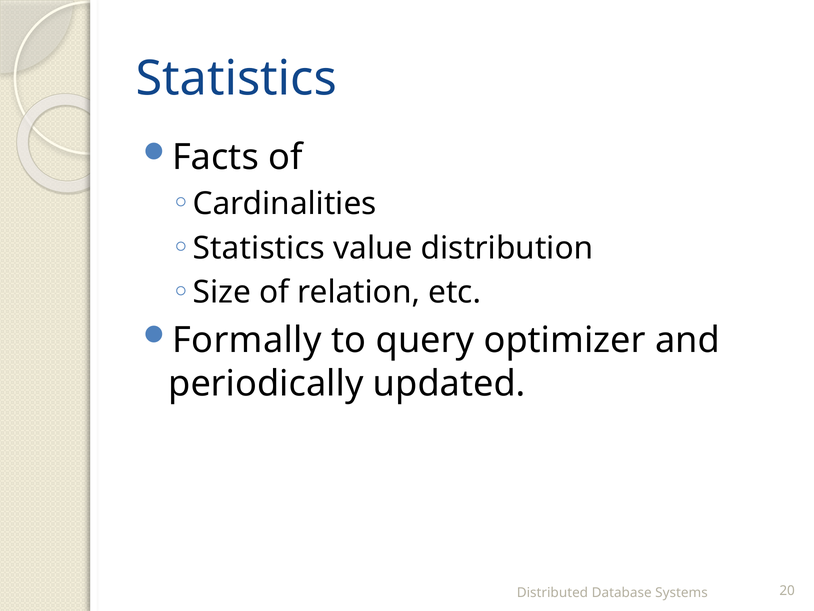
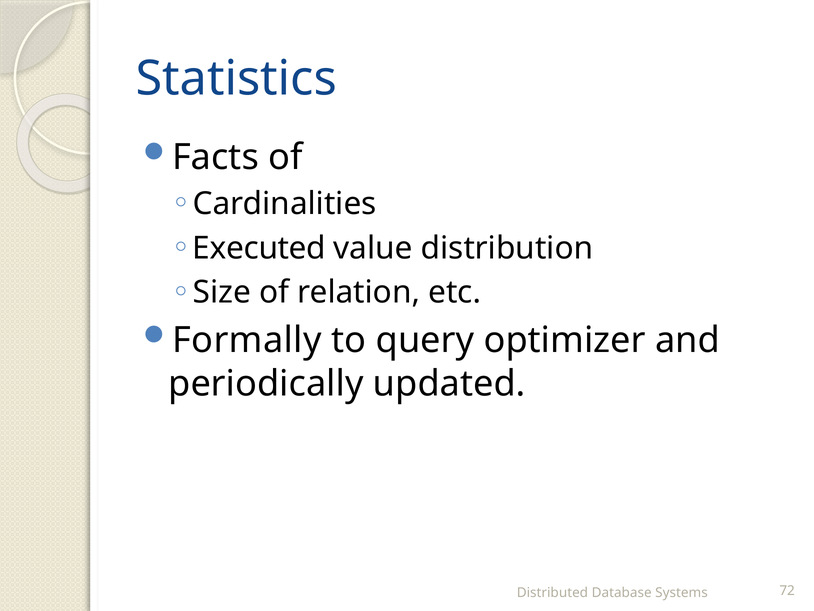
Statistics at (259, 248): Statistics -> Executed
20: 20 -> 72
